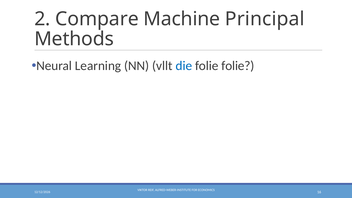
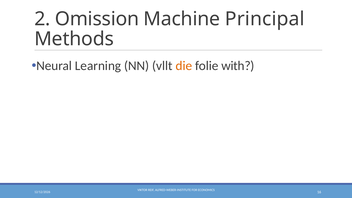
Compare: Compare -> Omission
die colour: blue -> orange
folie folie: folie -> with
